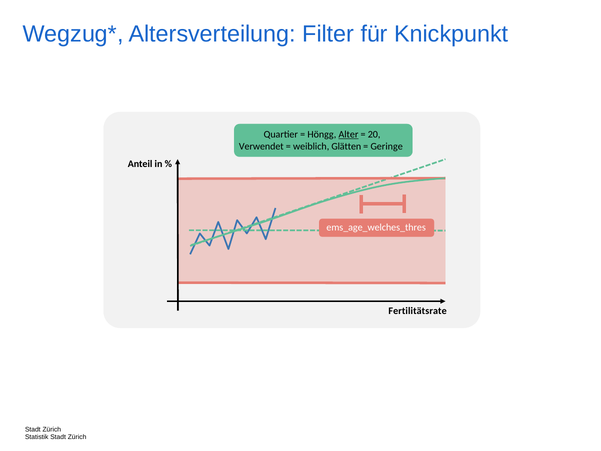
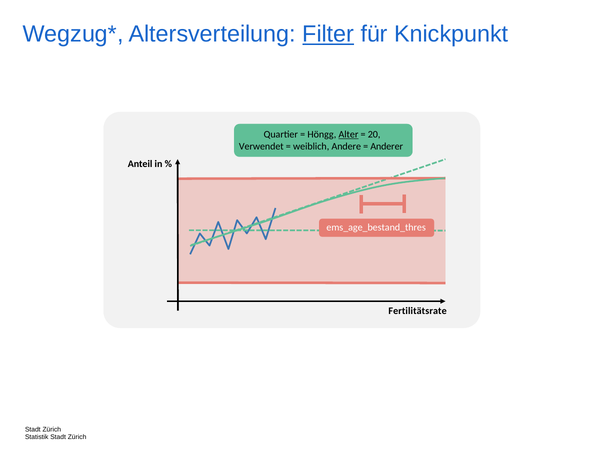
Filter underline: none -> present
Glätten: Glätten -> Andere
Geringe: Geringe -> Anderer
ems_age_welches_thres: ems_age_welches_thres -> ems_age_bestand_thres
